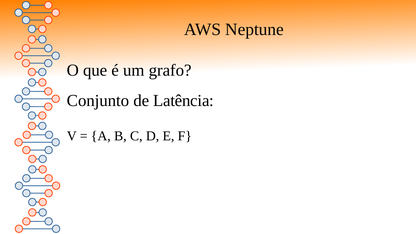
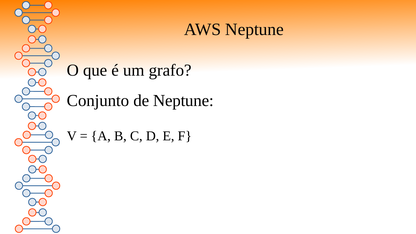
de Latência: Latência -> Neptune
